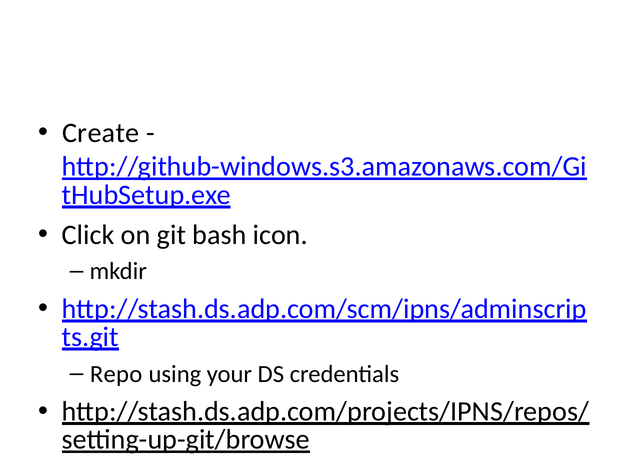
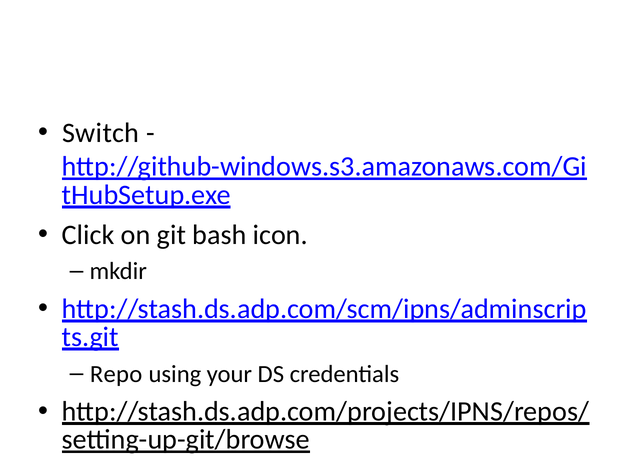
Create: Create -> Switch
